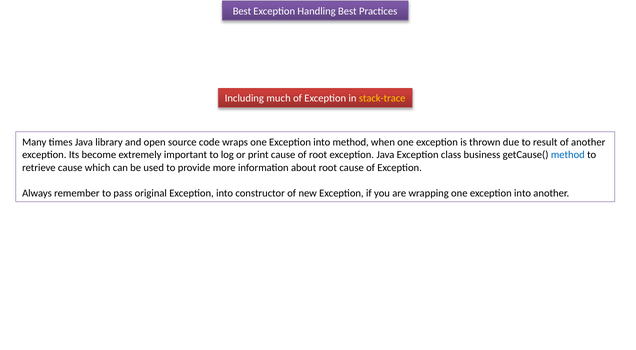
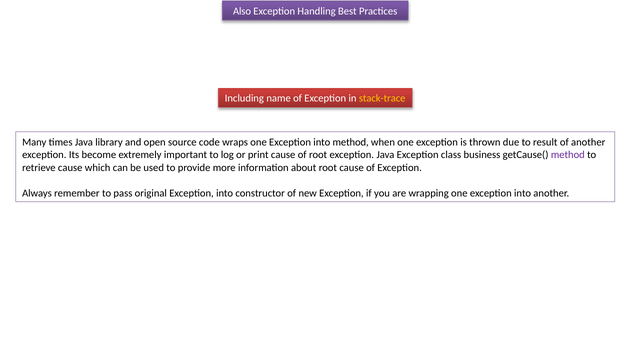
Best at (242, 11): Best -> Also
much: much -> name
method at (568, 155) colour: blue -> purple
